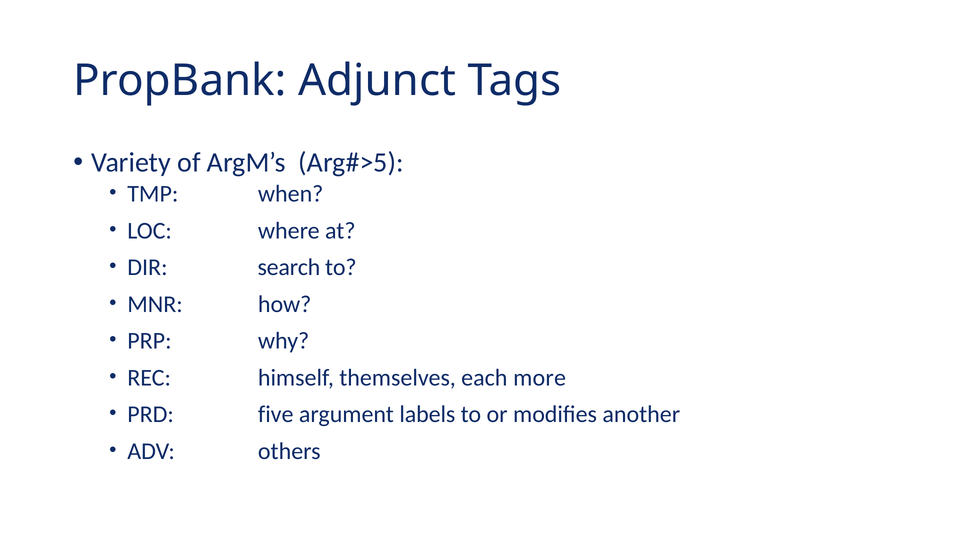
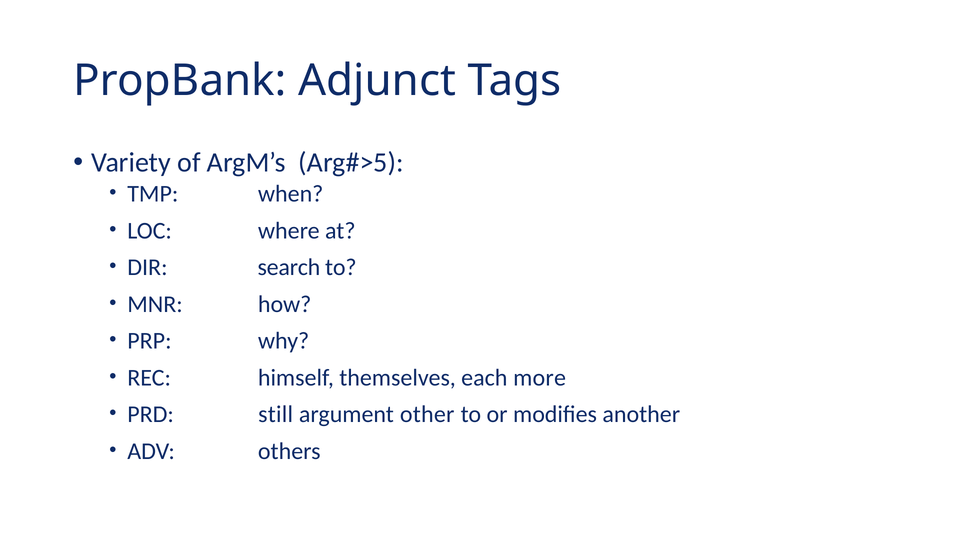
five: five -> still
labels: labels -> other
